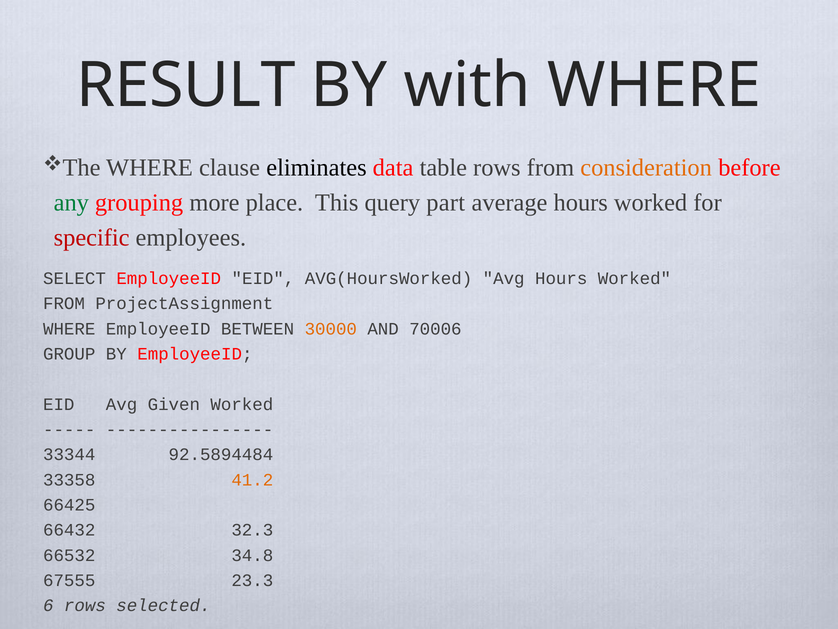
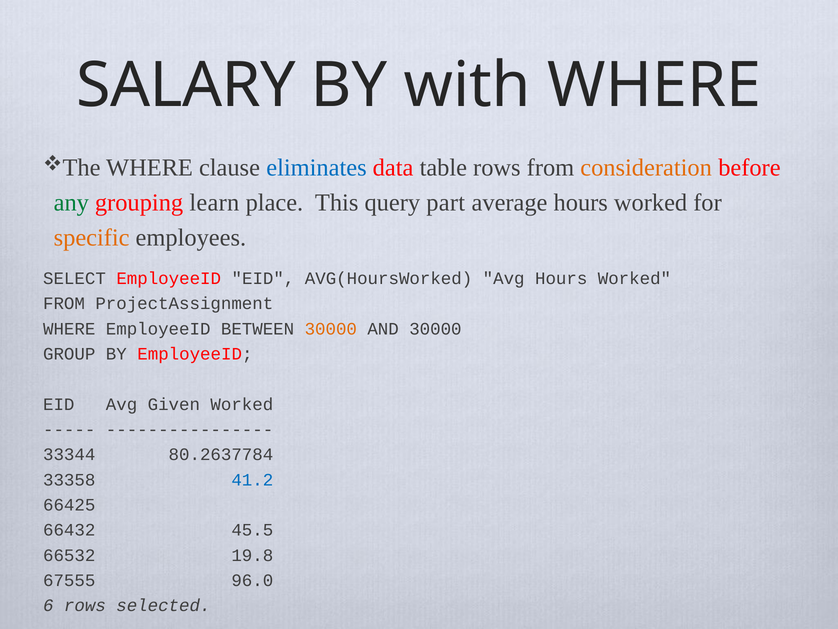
RESULT: RESULT -> SALARY
eliminates colour: black -> blue
more: more -> learn
specific colour: red -> orange
AND 70006: 70006 -> 30000
92.5894484: 92.5894484 -> 80.2637784
41.2 colour: orange -> blue
32.3: 32.3 -> 45.5
34.8: 34.8 -> 19.8
23.3: 23.3 -> 96.0
